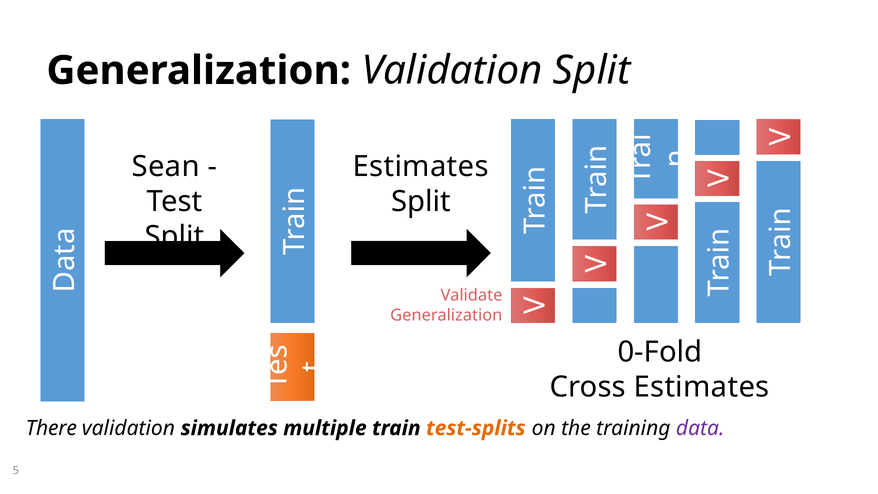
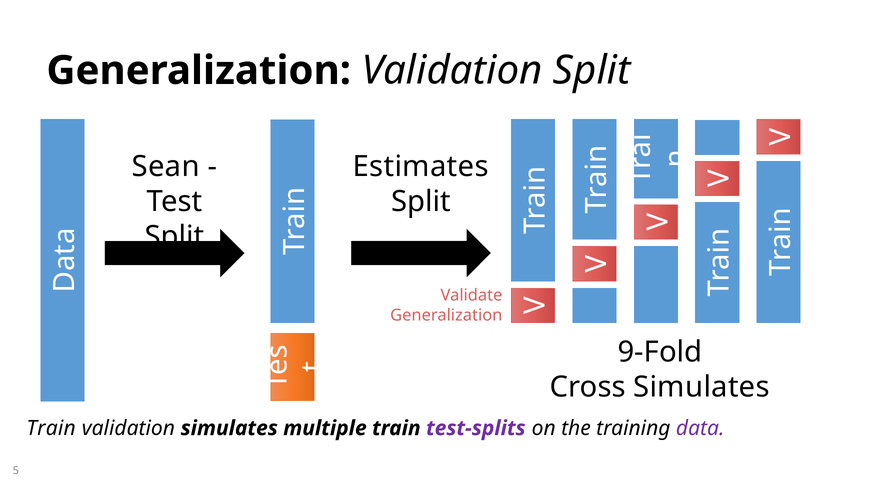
0-Fold: 0-Fold -> 9-Fold
Cross Estimates: Estimates -> Simulates
There at (51, 428): There -> Train
test-splits colour: orange -> purple
